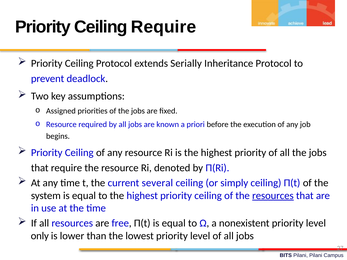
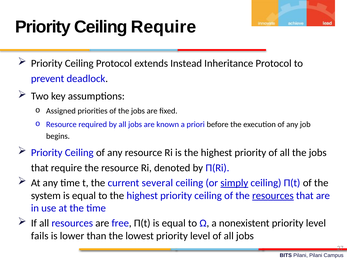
Serially: Serially -> Instead
simply underline: none -> present
only: only -> fails
